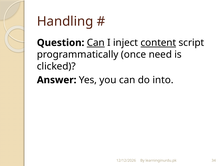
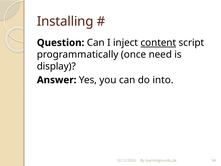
Handling: Handling -> Installing
Can at (96, 43) underline: present -> none
clicked: clicked -> display
